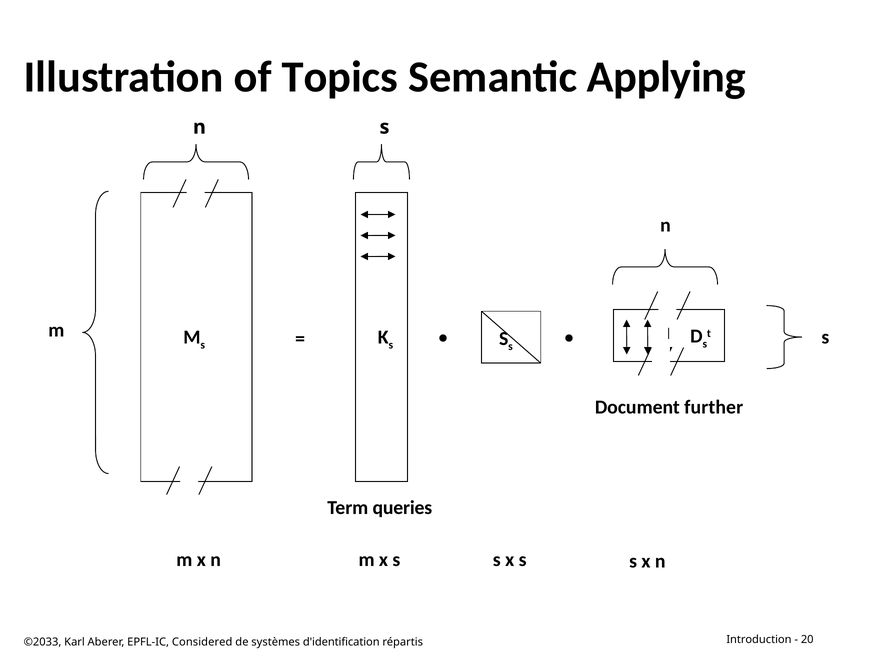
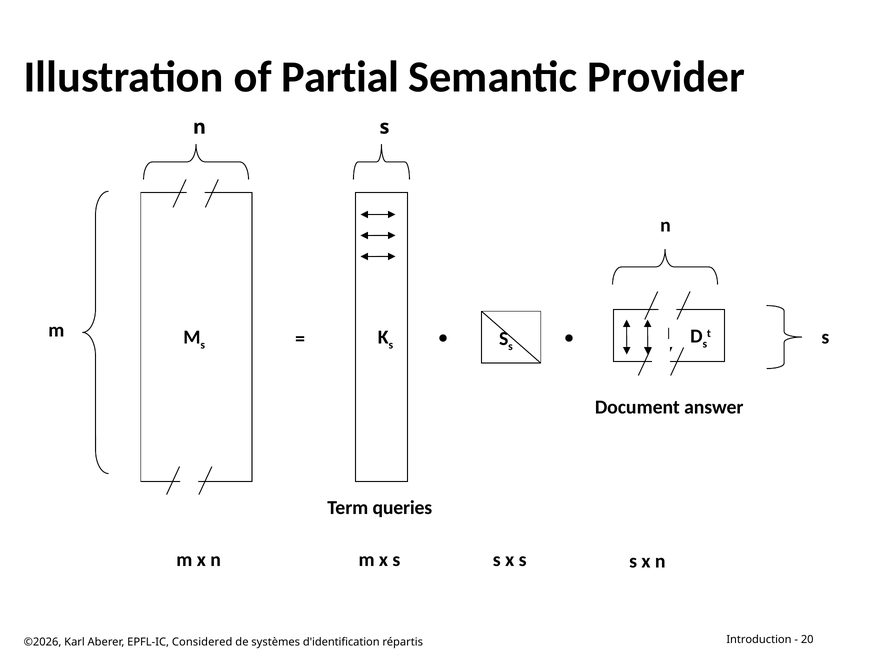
Topics: Topics -> Partial
Applying: Applying -> Provider
further: further -> answer
©2033: ©2033 -> ©2026
